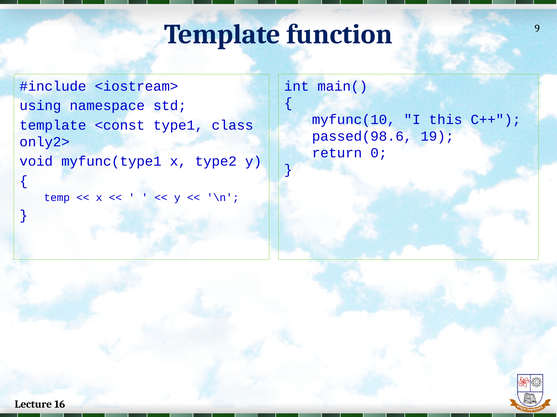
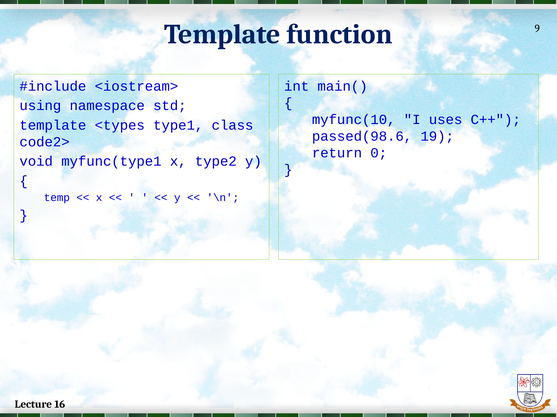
this: this -> uses
<const: <const -> <types
only2>: only2> -> code2>
